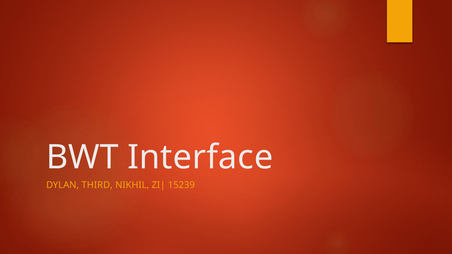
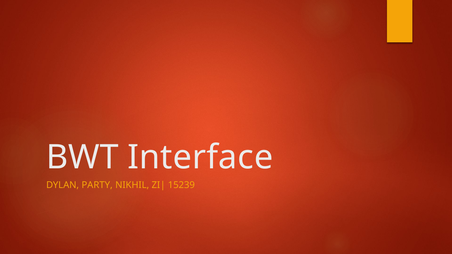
THIRD: THIRD -> PARTY
